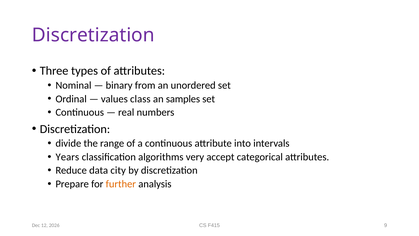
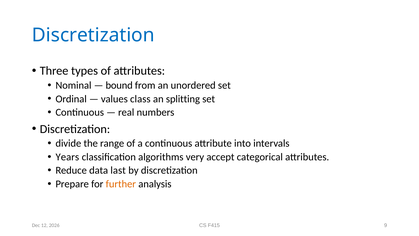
Discretization at (93, 35) colour: purple -> blue
binary: binary -> bound
samples: samples -> splitting
city: city -> last
